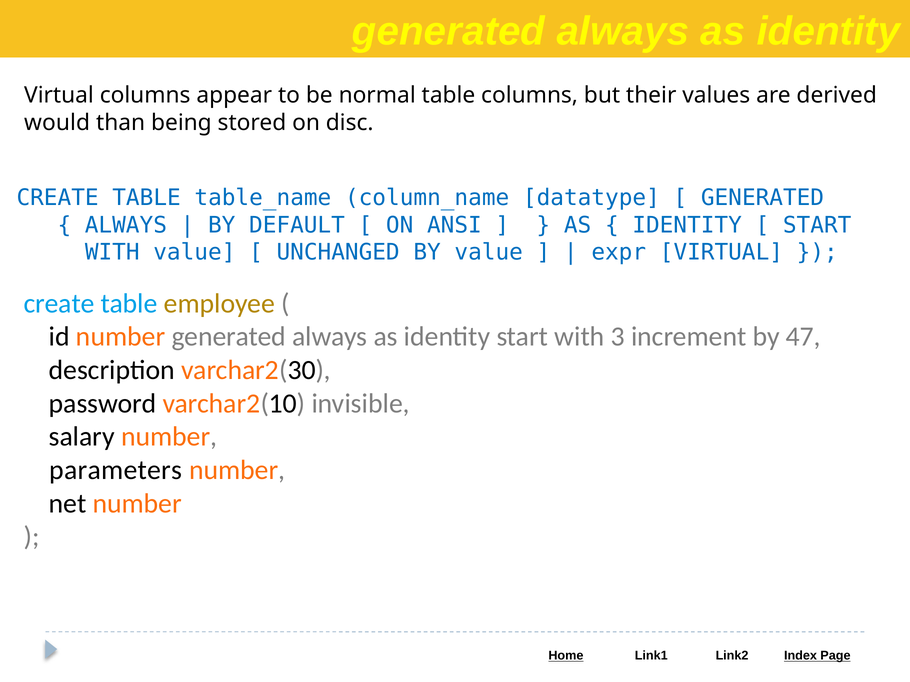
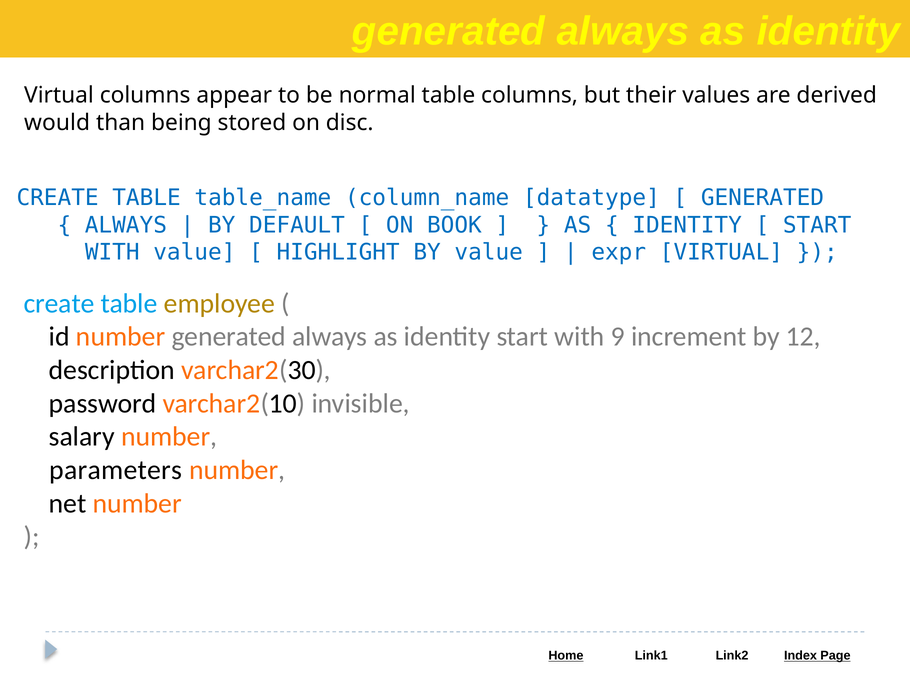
ANSI: ANSI -> BOOK
UNCHANGED: UNCHANGED -> HIGHLIGHT
3: 3 -> 9
47: 47 -> 12
